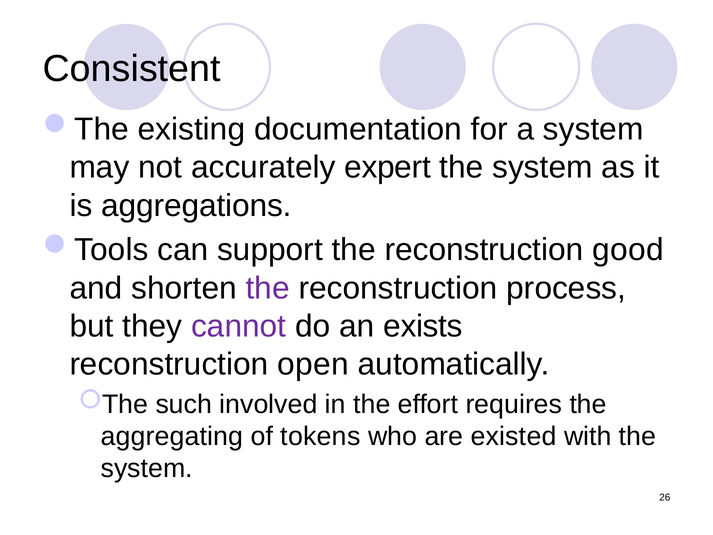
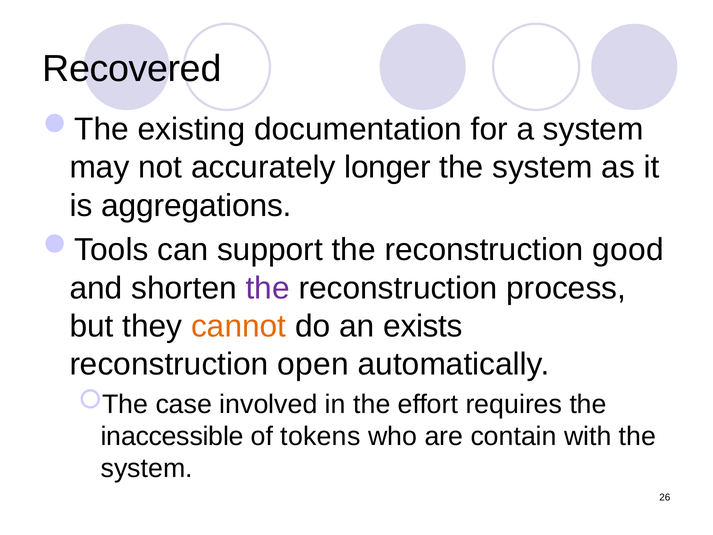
Consistent: Consistent -> Recovered
expert: expert -> longer
cannot colour: purple -> orange
such: such -> case
aggregating: aggregating -> inaccessible
existed: existed -> contain
